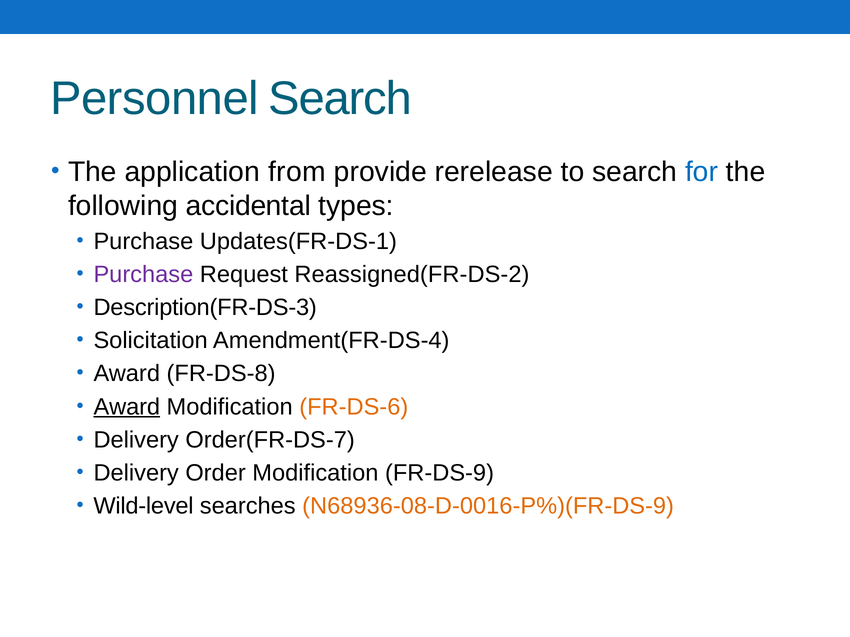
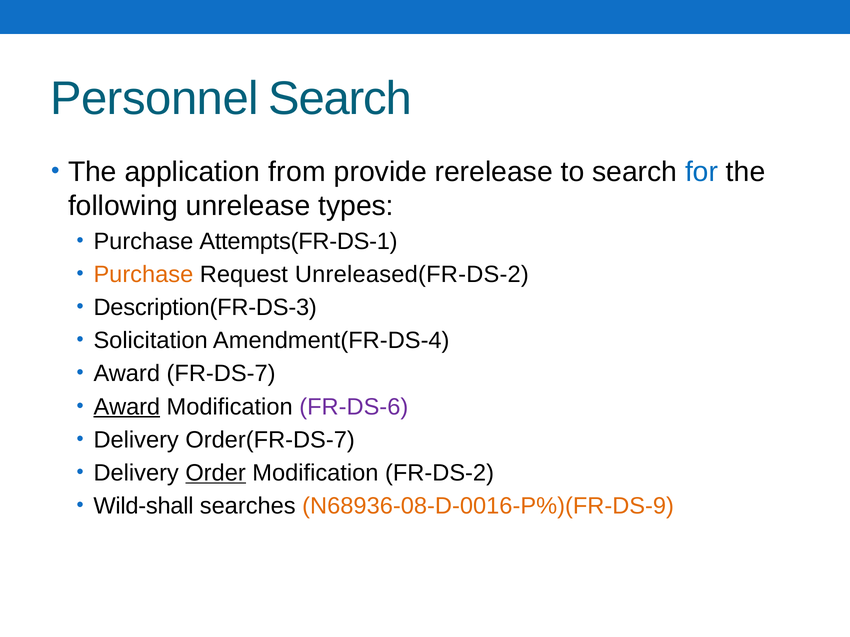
accidental: accidental -> unrelease
Updates(FR-DS-1: Updates(FR-DS-1 -> Attempts(FR-DS-1
Purchase at (143, 275) colour: purple -> orange
Reassigned(FR-DS-2: Reassigned(FR-DS-2 -> Unreleased(FR-DS-2
FR-DS-8: FR-DS-8 -> FR-DS-7
FR-DS-6 colour: orange -> purple
Order underline: none -> present
FR-DS-9: FR-DS-9 -> FR-DS-2
Wild-level: Wild-level -> Wild-shall
